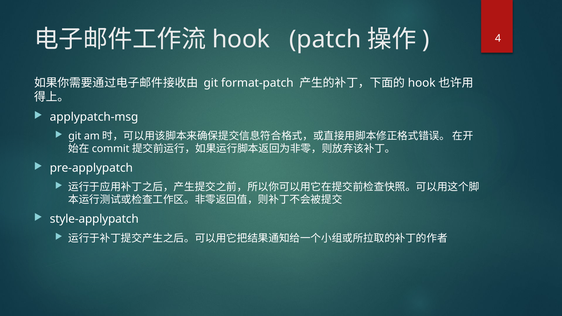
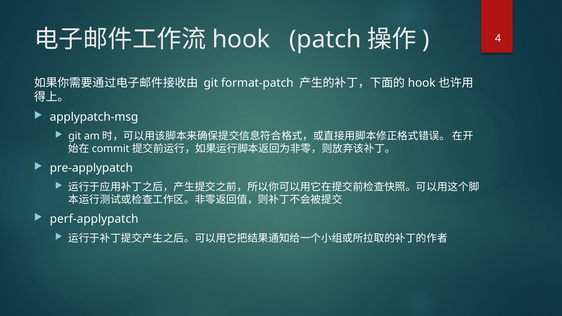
style-applypatch: style-applypatch -> perf-applypatch
